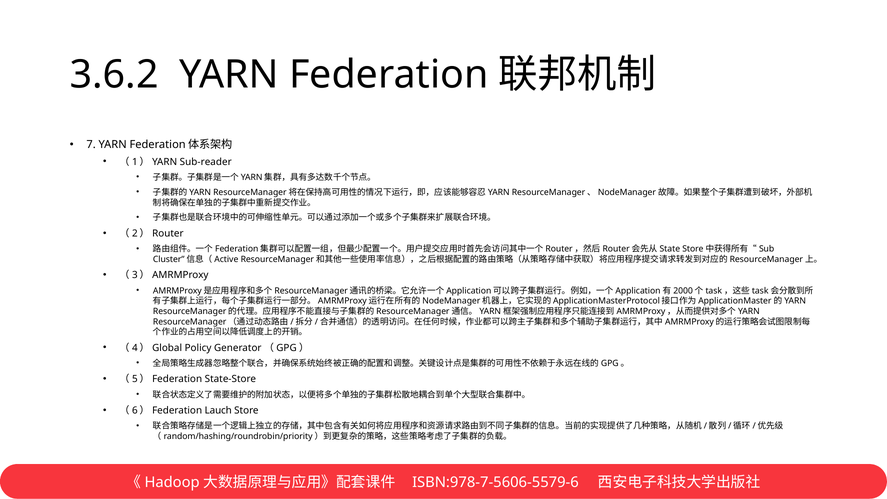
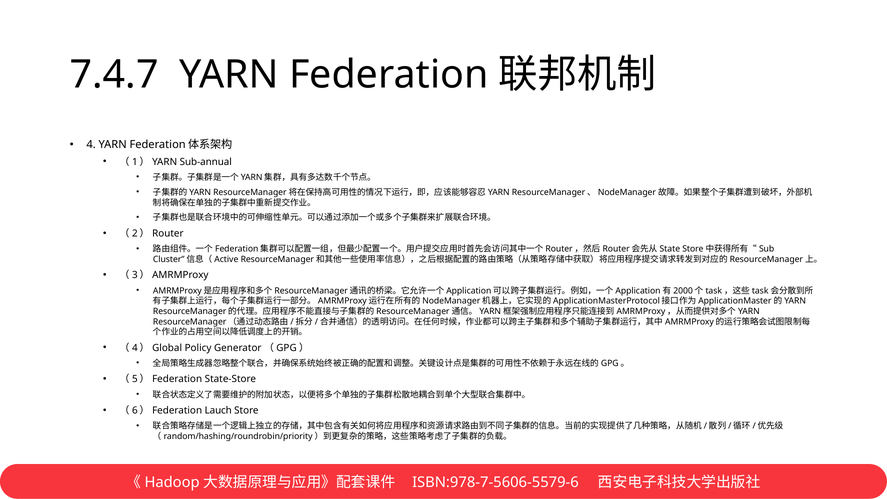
3.6.2: 3.6.2 -> 7.4.7
7: 7 -> 4
Sub-reader: Sub-reader -> Sub-annual
